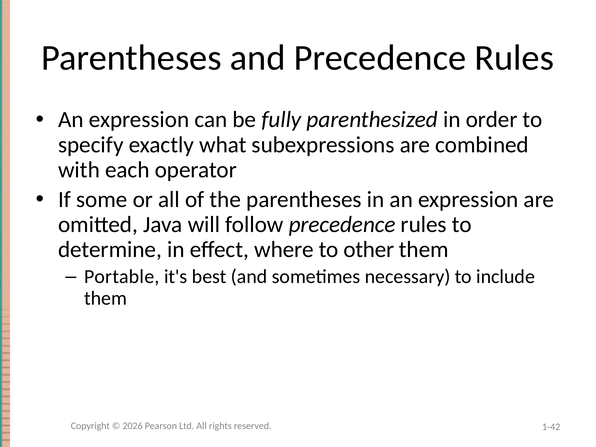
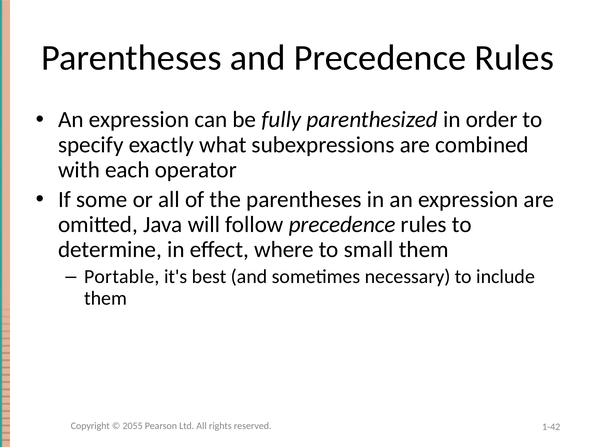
other: other -> small
2026: 2026 -> 2055
